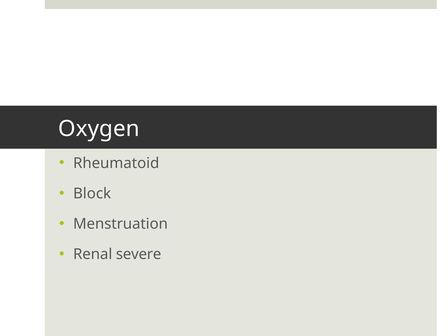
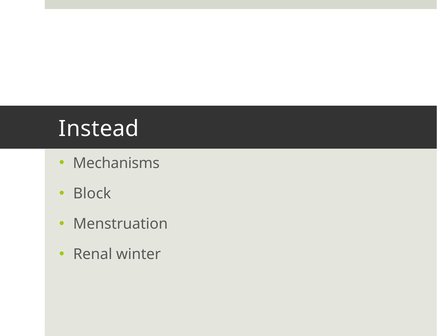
Oxygen: Oxygen -> Instead
Rheumatoid: Rheumatoid -> Mechanisms
severe: severe -> winter
